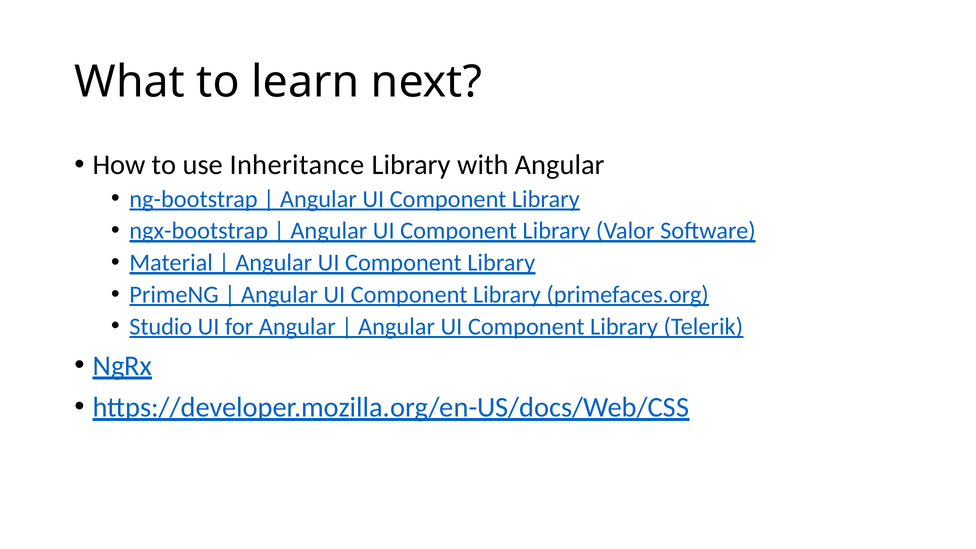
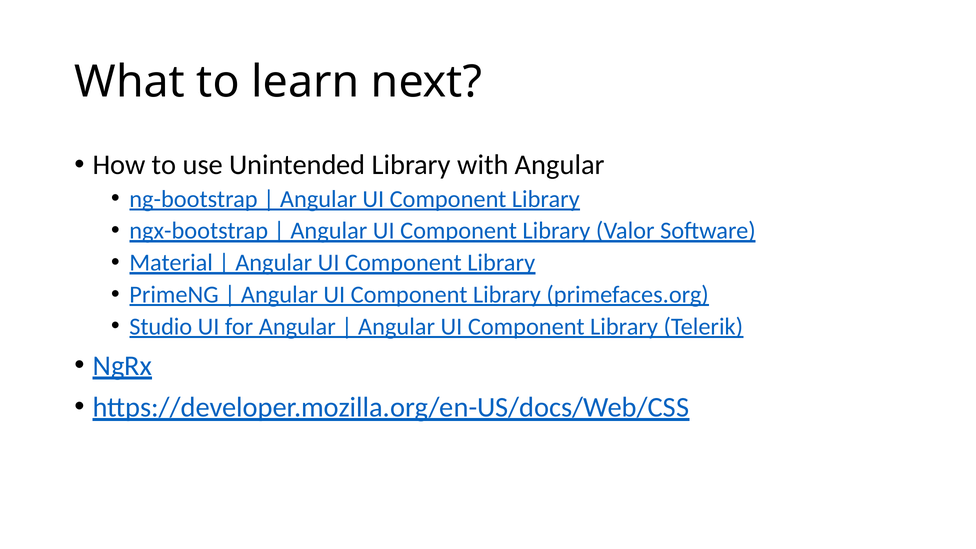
Inheritance: Inheritance -> Unintended
